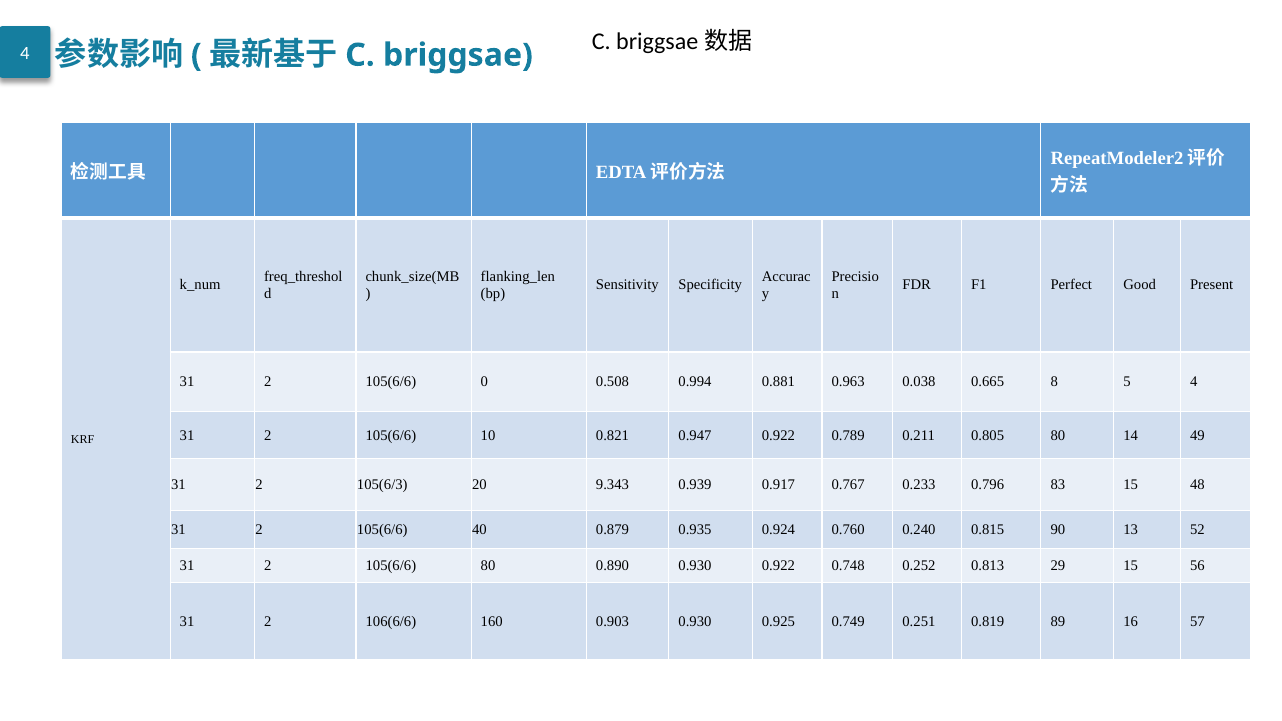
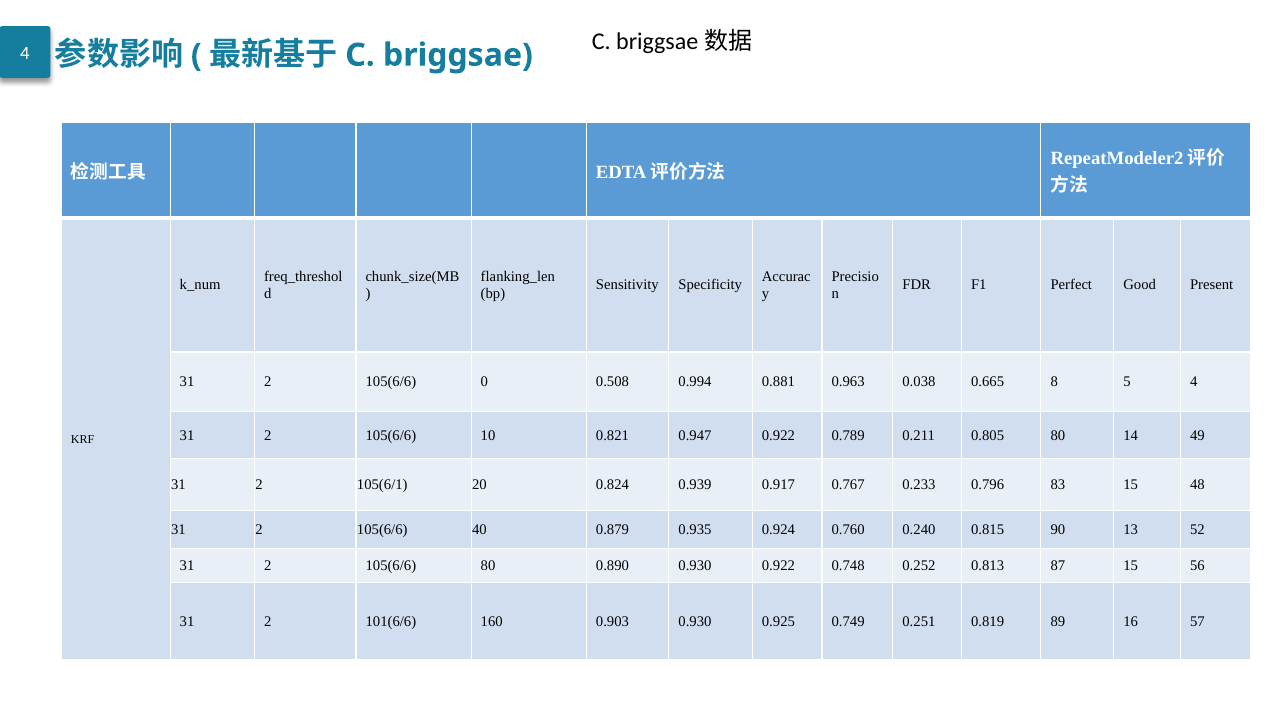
105(6/3: 105(6/3 -> 105(6/1
9.343: 9.343 -> 0.824
29: 29 -> 87
106(6/6: 106(6/6 -> 101(6/6
